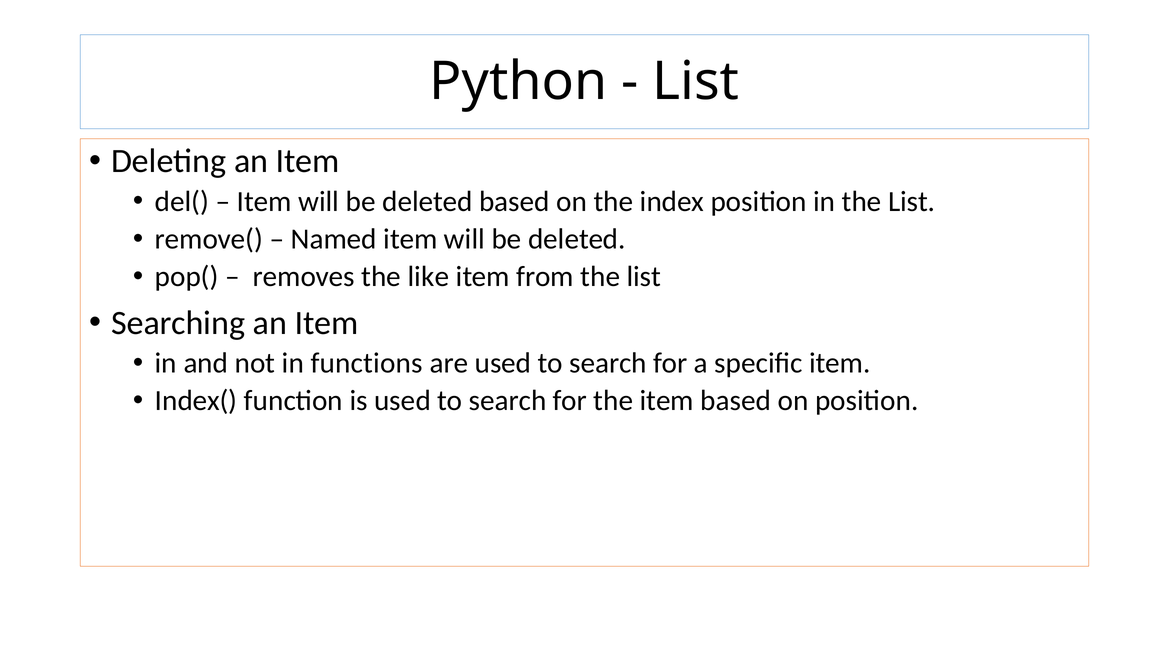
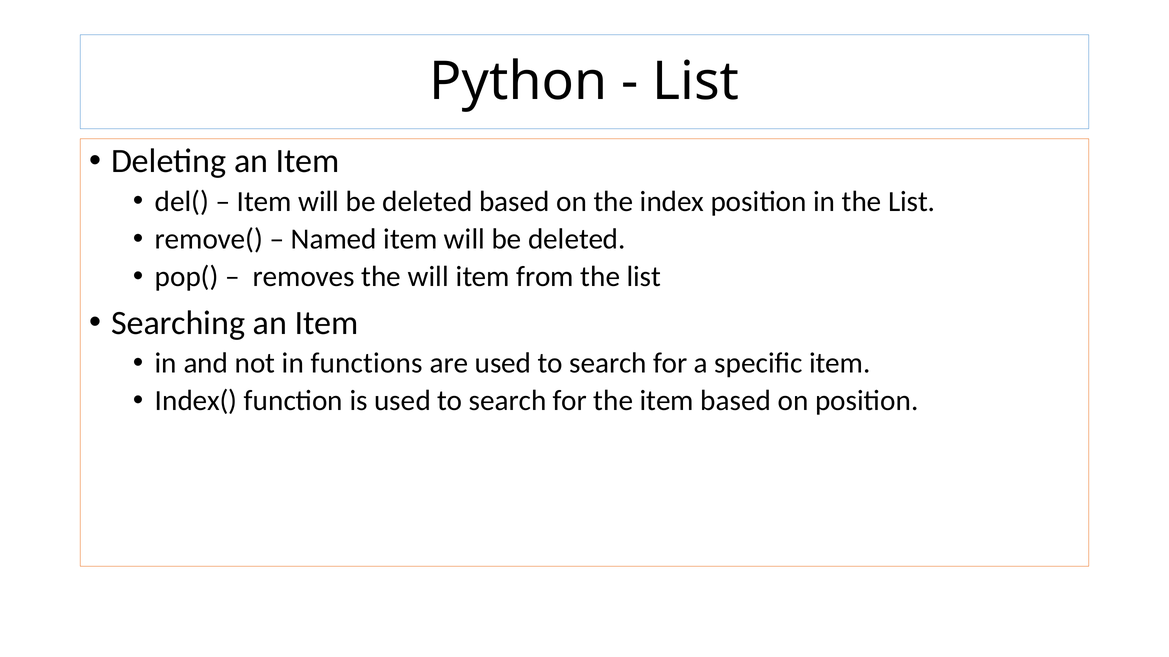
the like: like -> will
